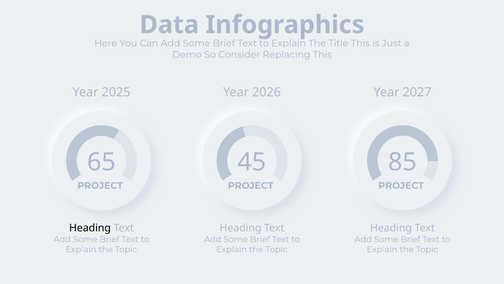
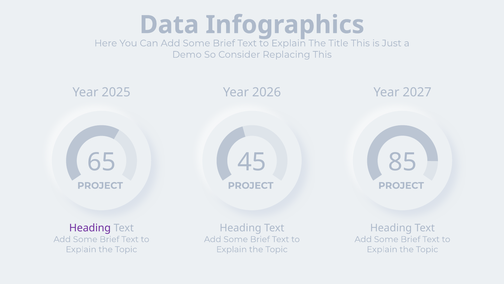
Heading at (90, 228) colour: black -> purple
